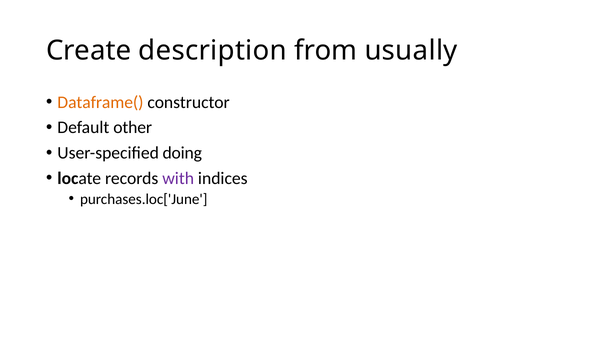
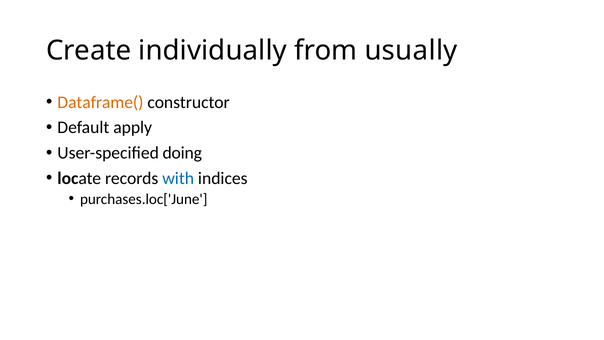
description: description -> individually
other: other -> apply
with colour: purple -> blue
